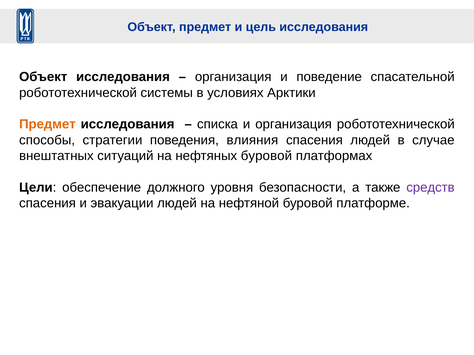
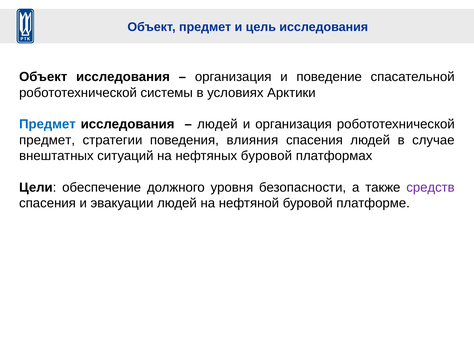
Предмет at (47, 124) colour: orange -> blue
списка at (217, 124): списка -> людей
способы at (47, 140): способы -> предмет
